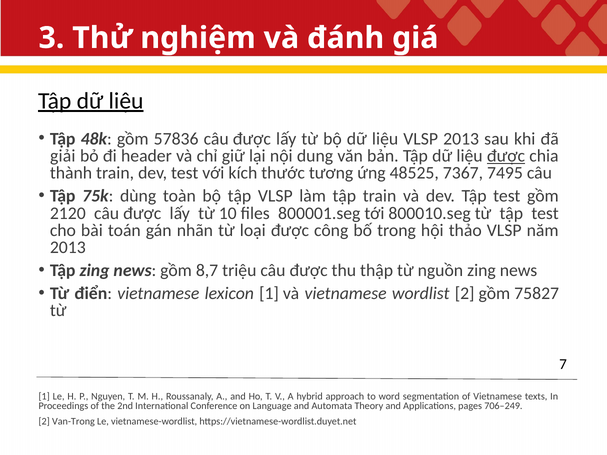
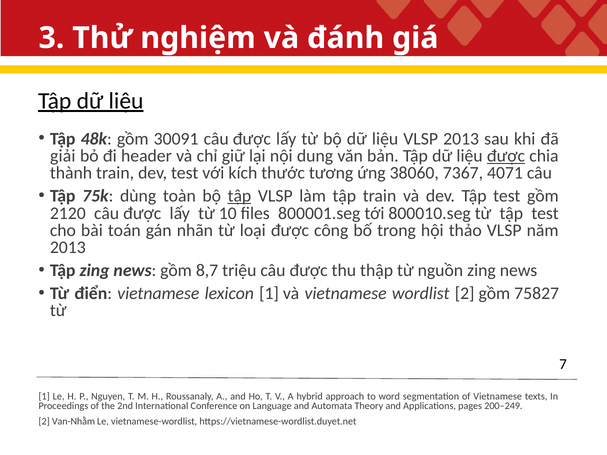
57836: 57836 -> 30091
48525: 48525 -> 38060
7495: 7495 -> 4071
tập at (240, 196) underline: none -> present
706–249: 706–249 -> 200–249
Van-Trong: Van-Trong -> Van-Nhằm
